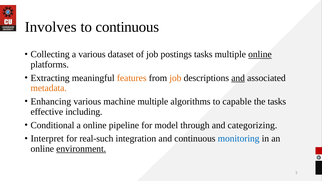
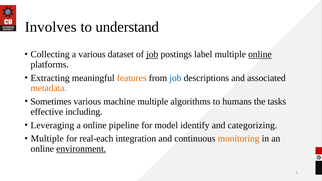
to continuous: continuous -> understand
job at (152, 54) underline: none -> present
postings tasks: tasks -> label
job at (175, 78) colour: orange -> blue
and at (238, 78) underline: present -> none
Enhancing: Enhancing -> Sometimes
capable: capable -> humans
Conditional: Conditional -> Leveraging
through: through -> identify
Interpret at (47, 139): Interpret -> Multiple
real-such: real-such -> real-each
monitoring colour: blue -> orange
